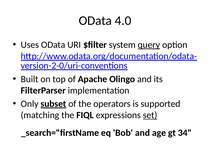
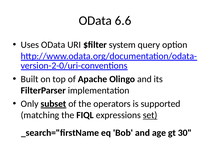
4.0: 4.0 -> 6.6
query underline: present -> none
34: 34 -> 30
